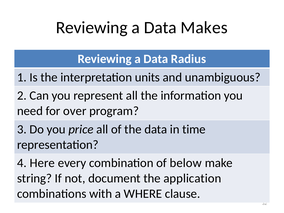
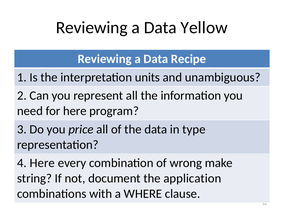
Makes: Makes -> Yellow
Radius: Radius -> Recipe
for over: over -> here
time: time -> type
below: below -> wrong
